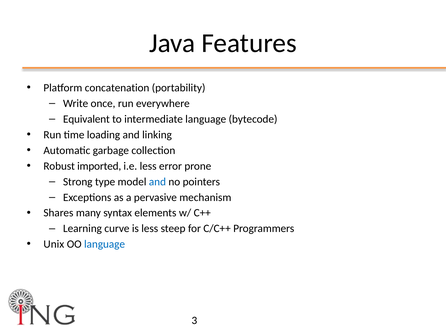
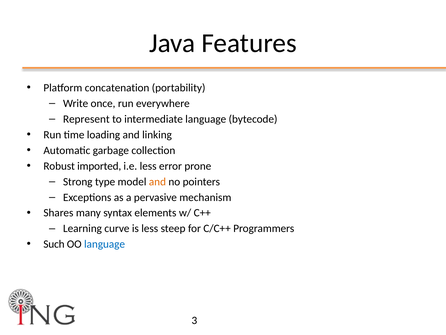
Equivalent: Equivalent -> Represent
and at (157, 181) colour: blue -> orange
Unix: Unix -> Such
